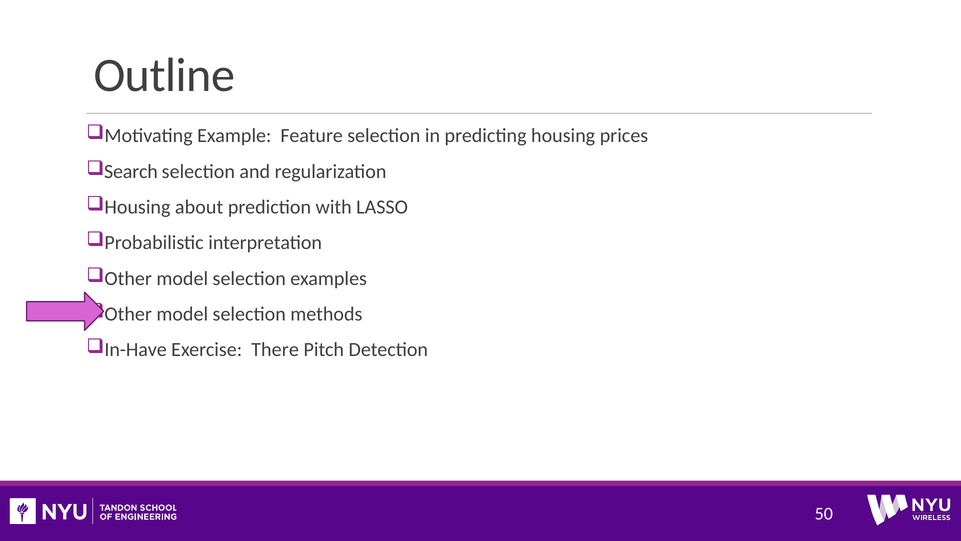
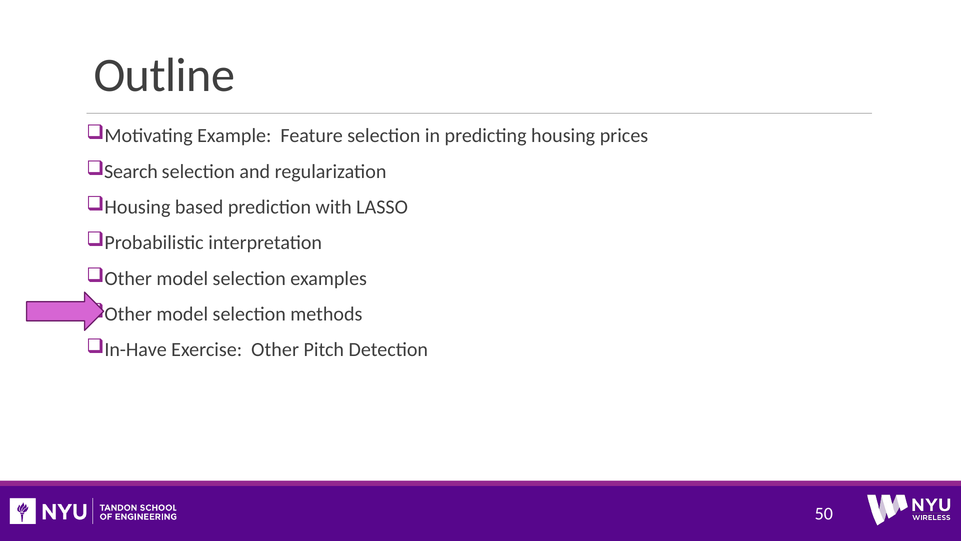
about: about -> based
Exercise There: There -> Other
